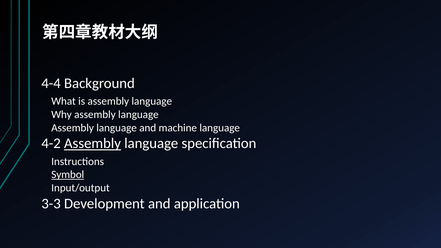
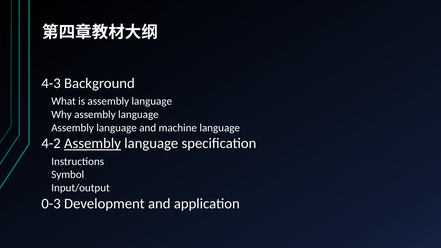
4-4: 4-4 -> 4-3
Symbol underline: present -> none
3-3: 3-3 -> 0-3
